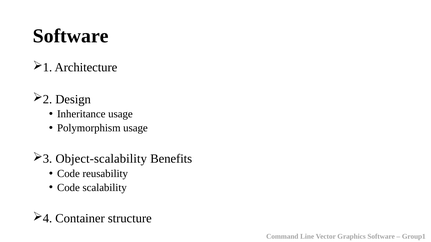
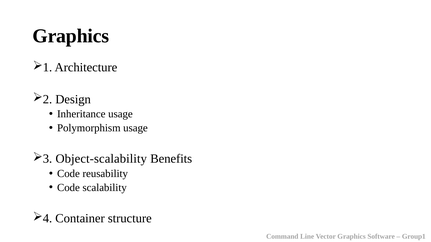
Software at (71, 36): Software -> Graphics
